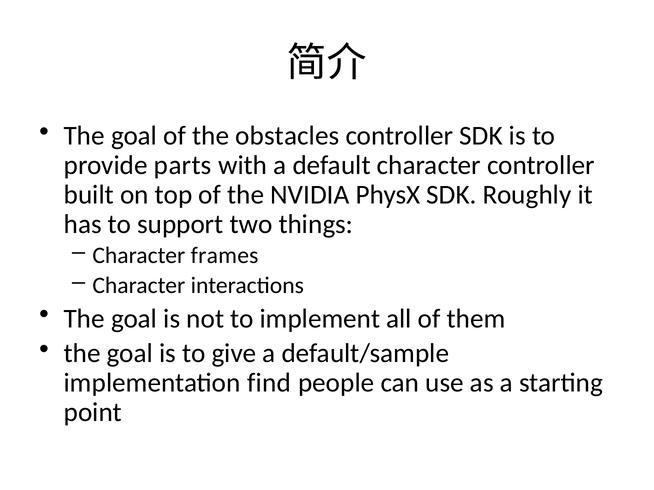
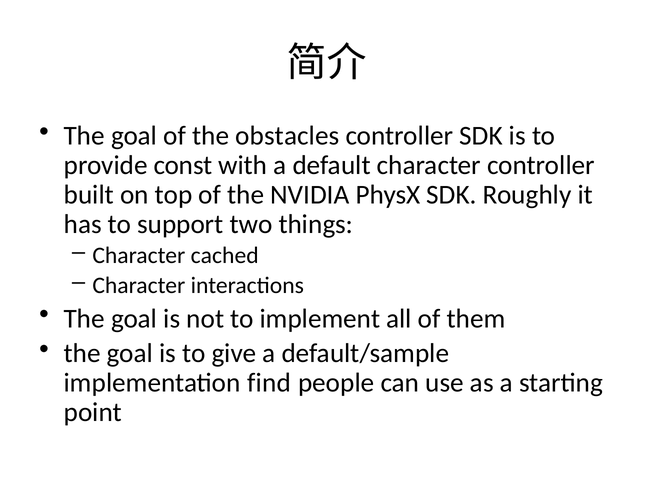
parts: parts -> const
frames: frames -> cached
